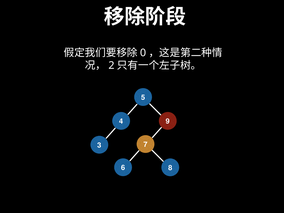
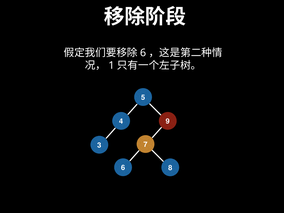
0 at (143, 53): 0 -> 6
2: 2 -> 1
